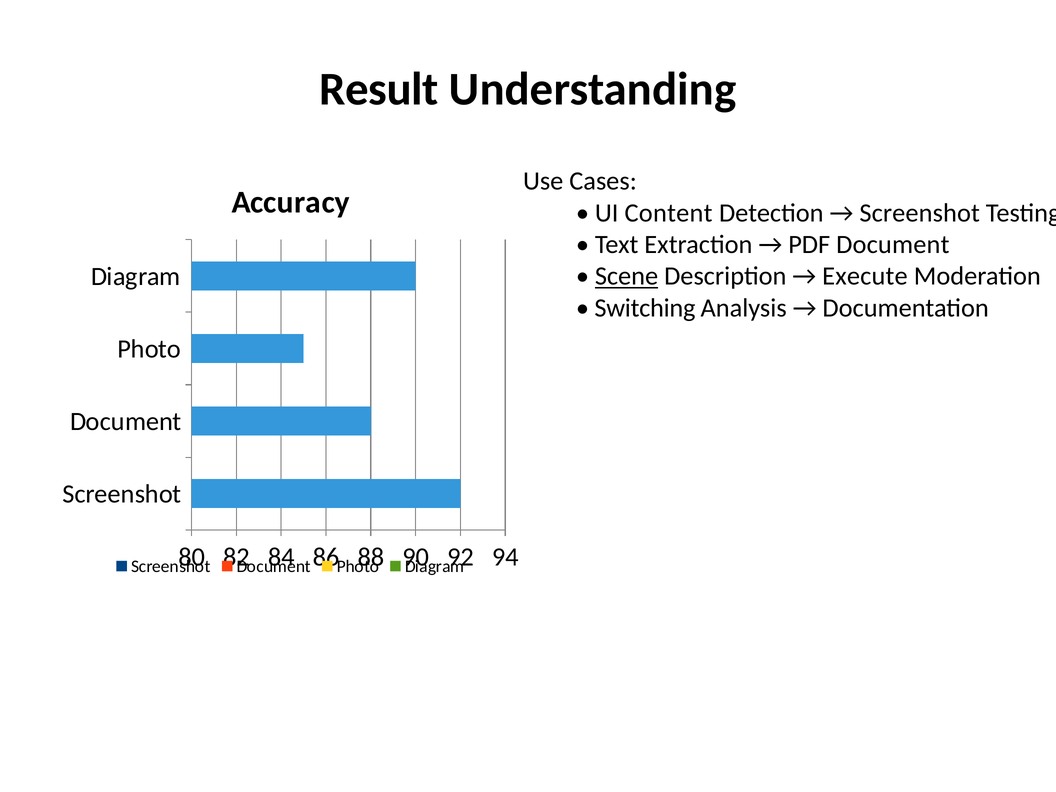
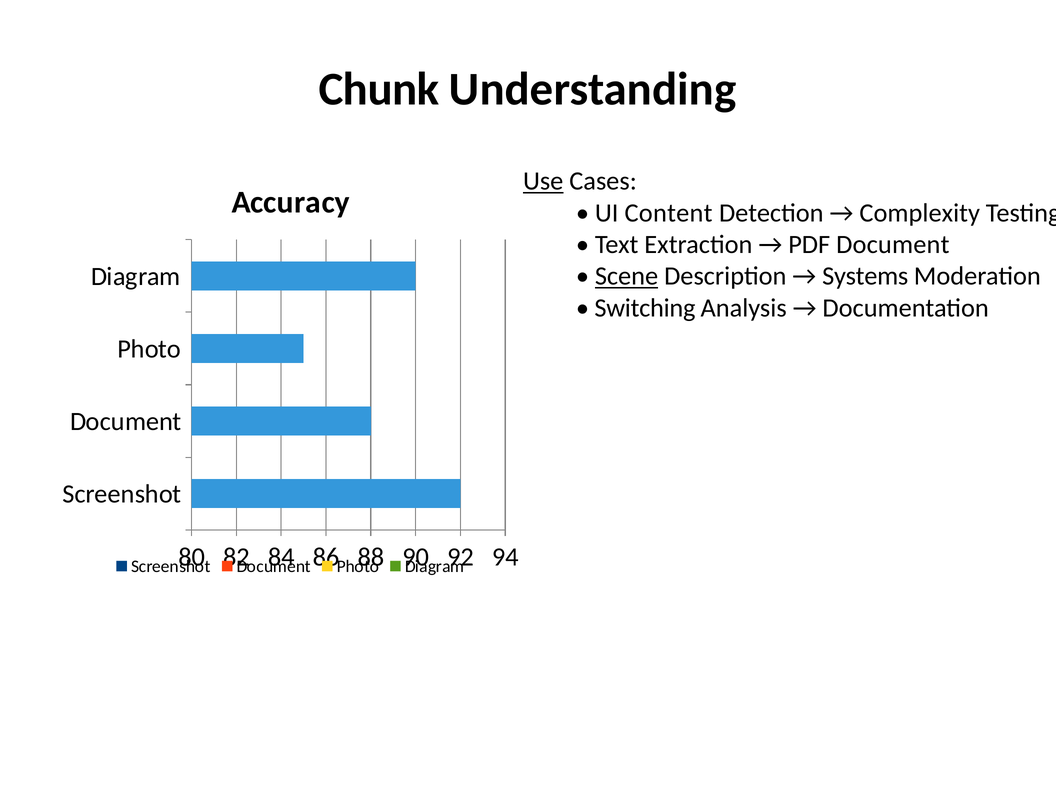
Result: Result -> Chunk
Use underline: none -> present
Screenshot at (920, 213): Screenshot -> Complexity
Execute: Execute -> Systems
